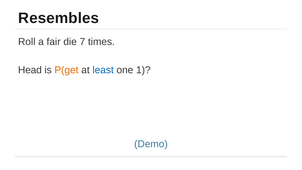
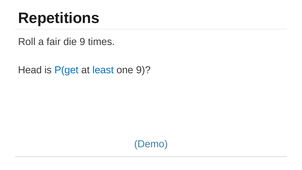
Resembles: Resembles -> Repetitions
die 7: 7 -> 9
P(get colour: orange -> blue
one 1: 1 -> 9
